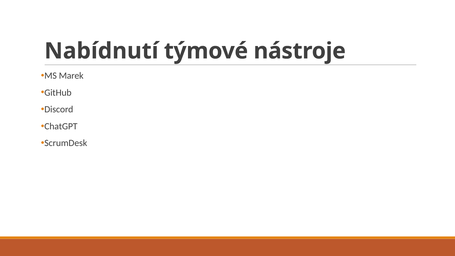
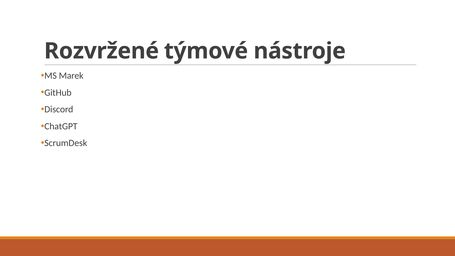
Nabídnutí: Nabídnutí -> Rozvržené
